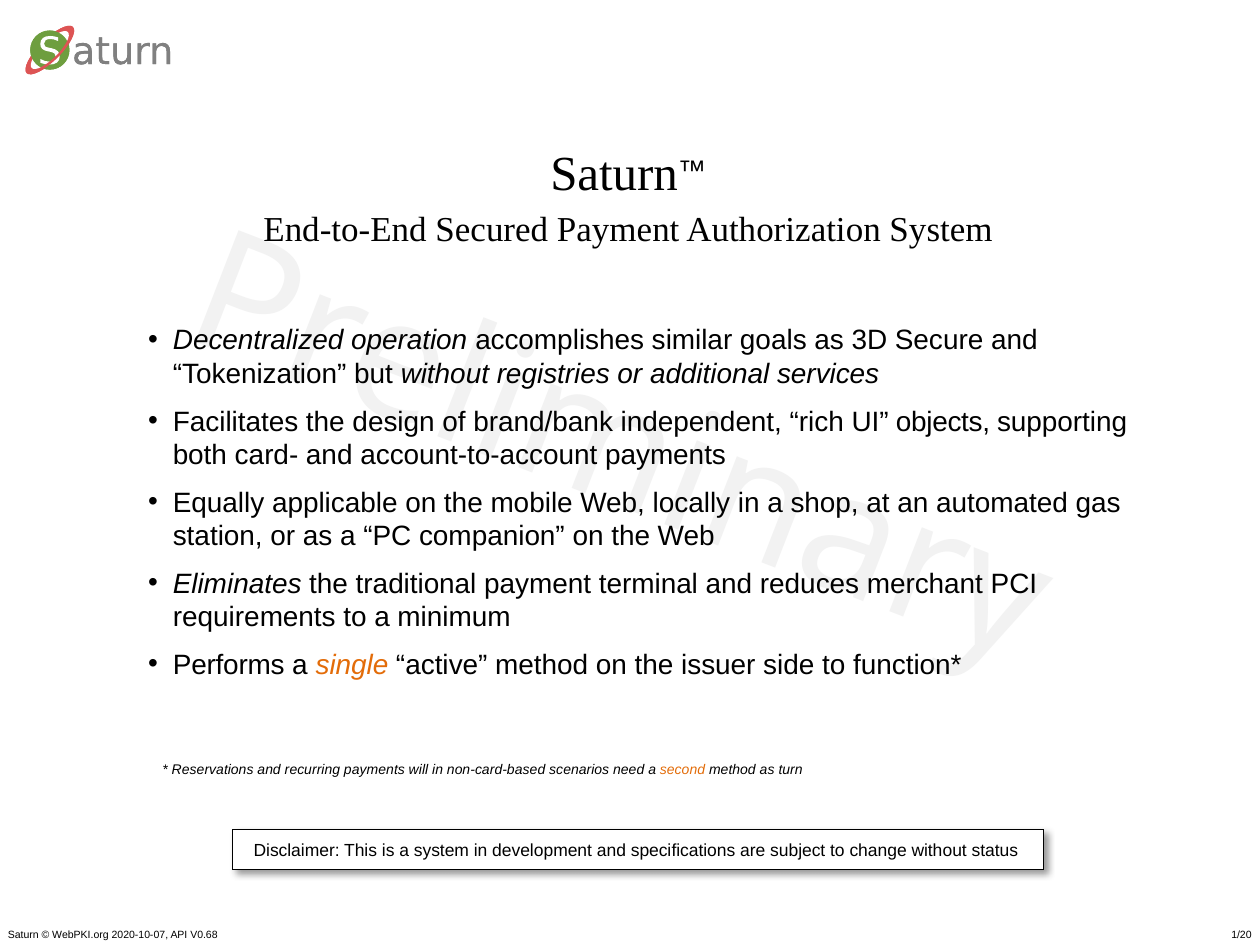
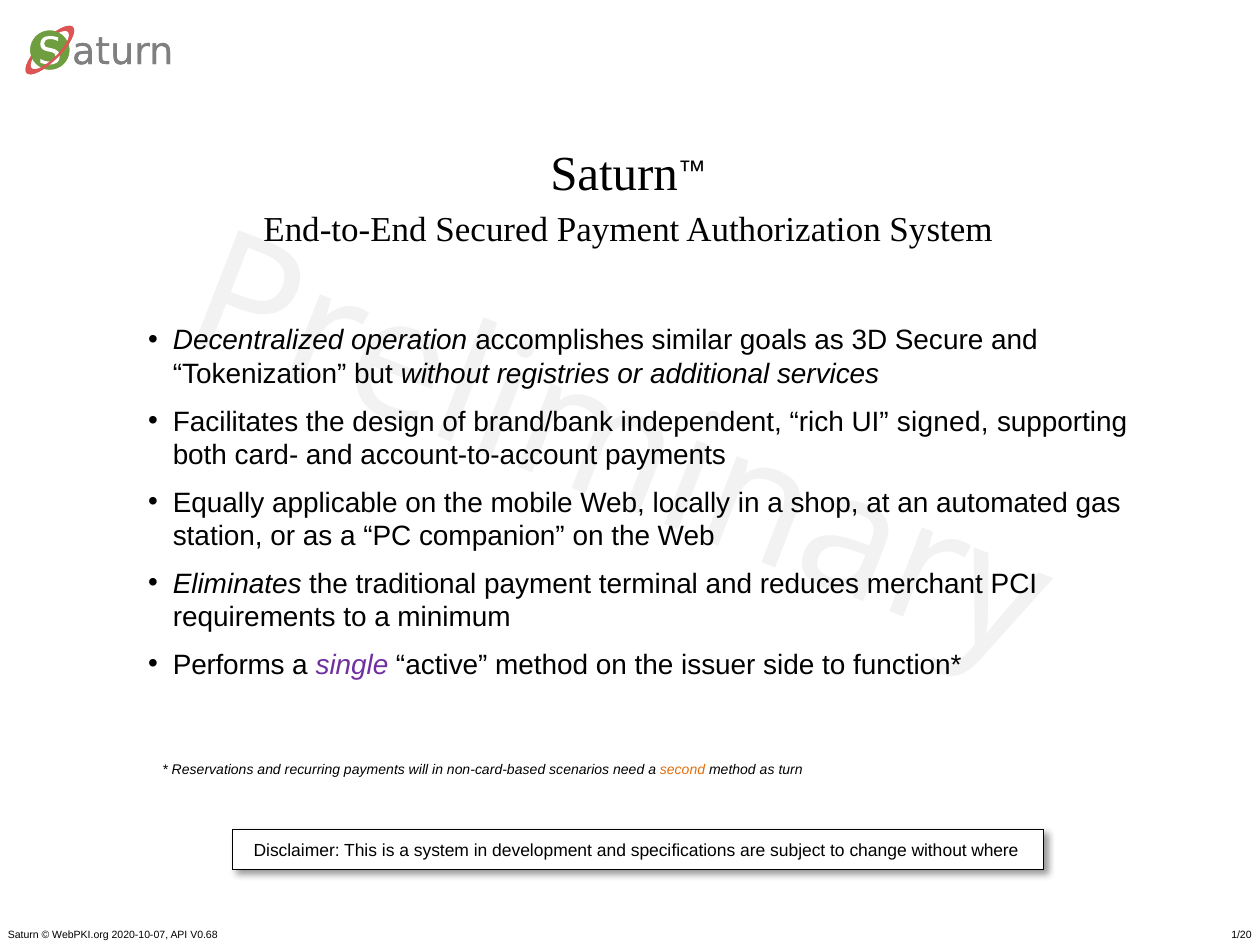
objects: objects -> signed
single colour: orange -> purple
status: status -> where
